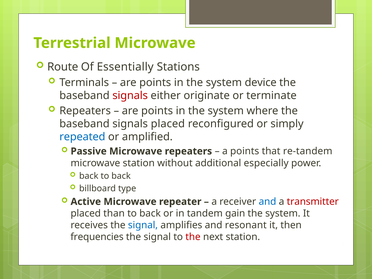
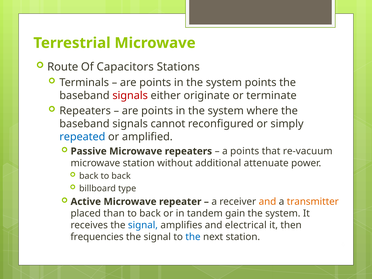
Essentially: Essentially -> Capacitors
system device: device -> points
signals placed: placed -> cannot
re-tandem: re-tandem -> re-vacuum
especially: especially -> attenuate
and at (267, 202) colour: blue -> orange
transmitter colour: red -> orange
resonant: resonant -> electrical
the at (193, 237) colour: red -> blue
